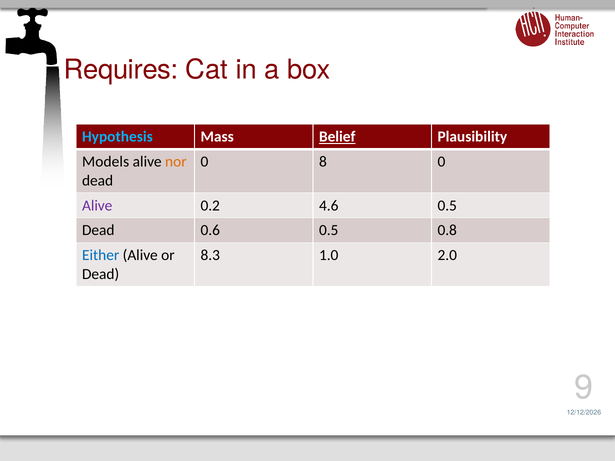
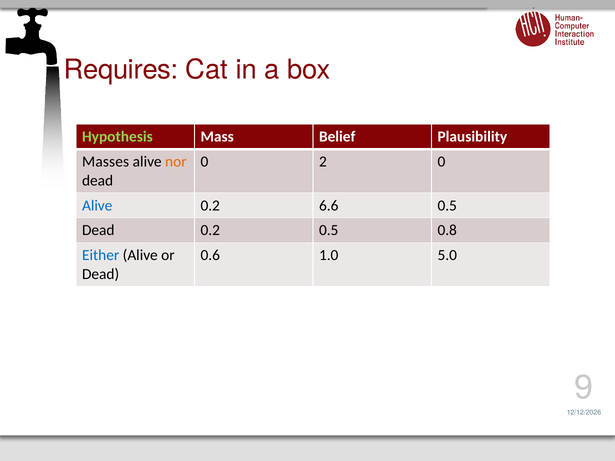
Hypothesis colour: light blue -> light green
Belief underline: present -> none
Models: Models -> Masses
8: 8 -> 2
Alive at (97, 206) colour: purple -> blue
4.6: 4.6 -> 6.6
Dead 0.6: 0.6 -> 0.2
8.3: 8.3 -> 0.6
2.0: 2.0 -> 5.0
